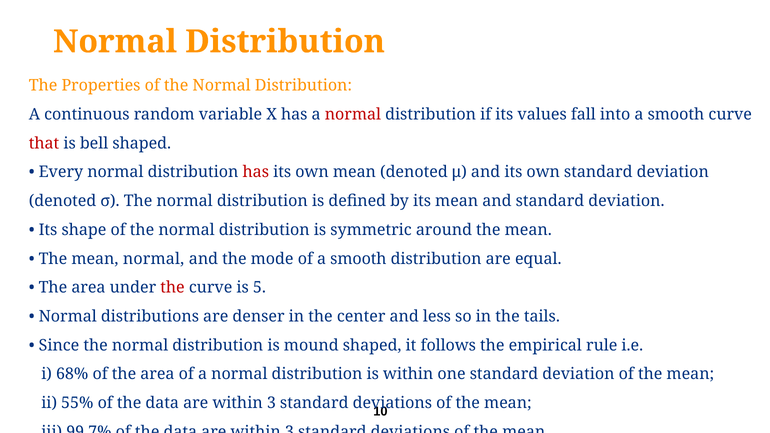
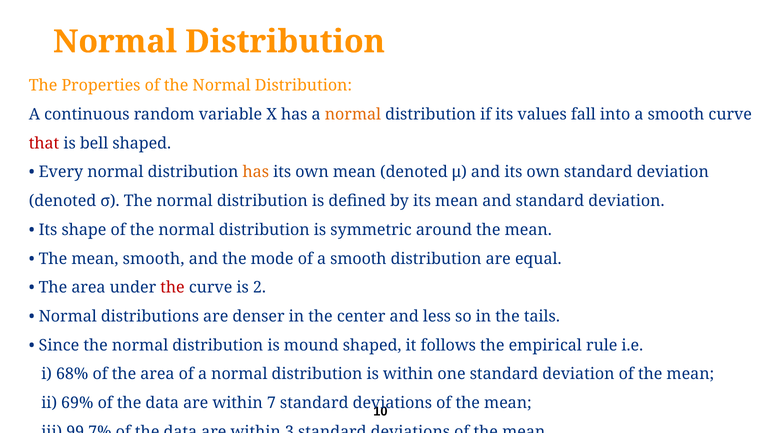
normal at (353, 115) colour: red -> orange
has at (256, 172) colour: red -> orange
mean normal: normal -> smooth
5: 5 -> 2
55%: 55% -> 69%
3 at (271, 403): 3 -> 7
